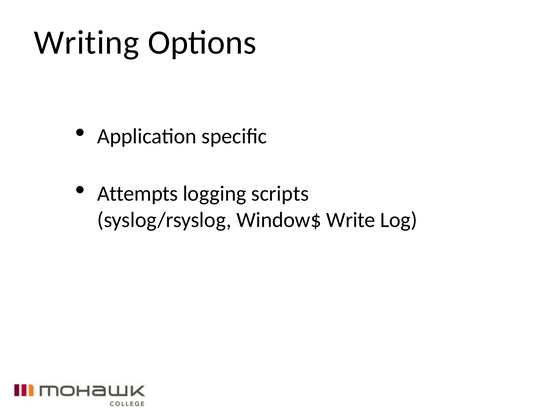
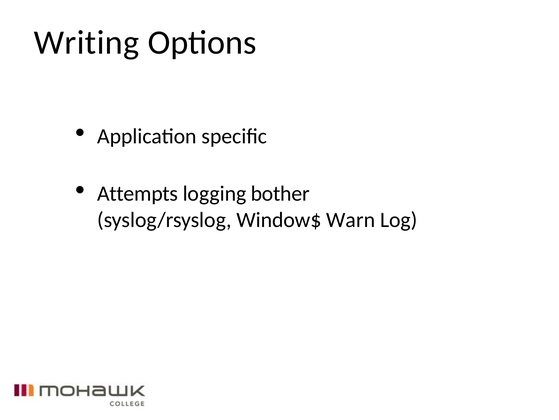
scripts: scripts -> bother
Write: Write -> Warn
